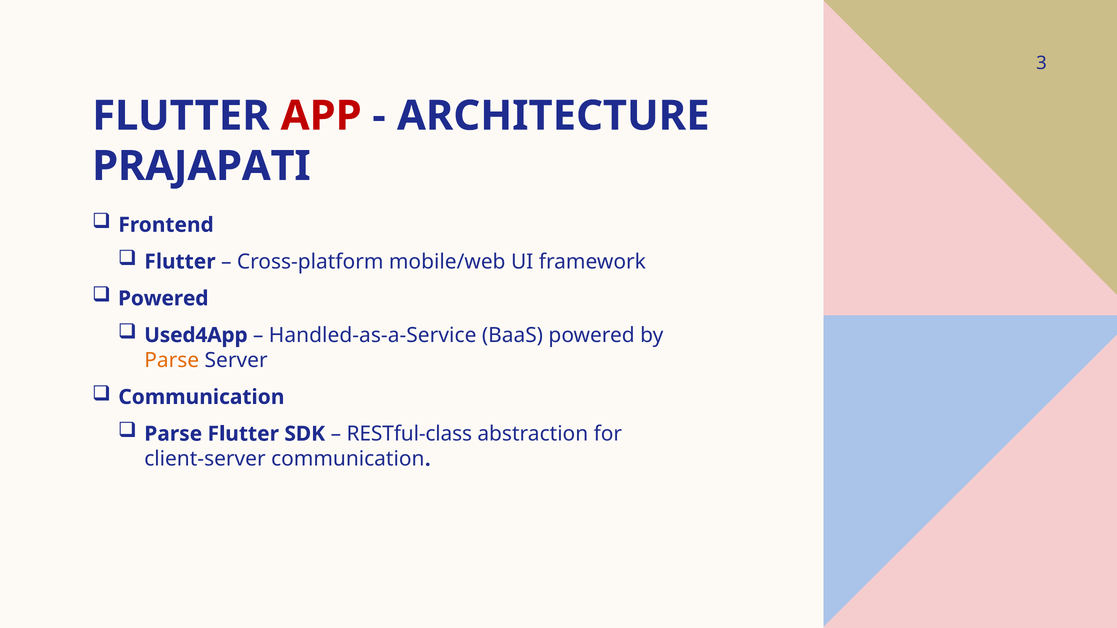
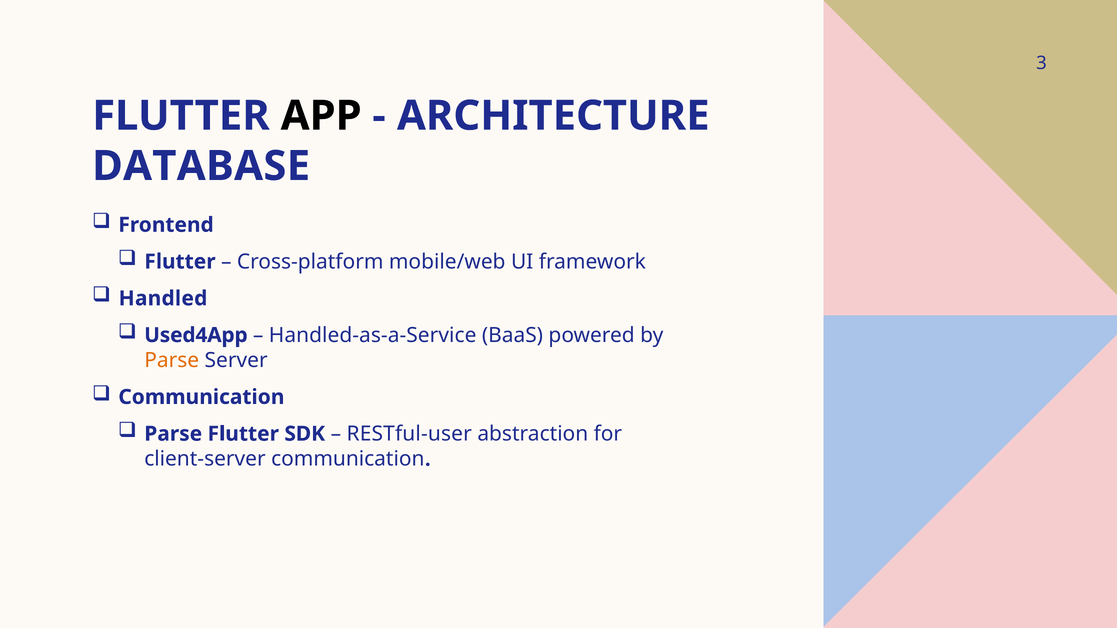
APP colour: red -> black
PRAJAPATI: PRAJAPATI -> DATABASE
Powered at (163, 299): Powered -> Handled
RESTful-class: RESTful-class -> RESTful-user
